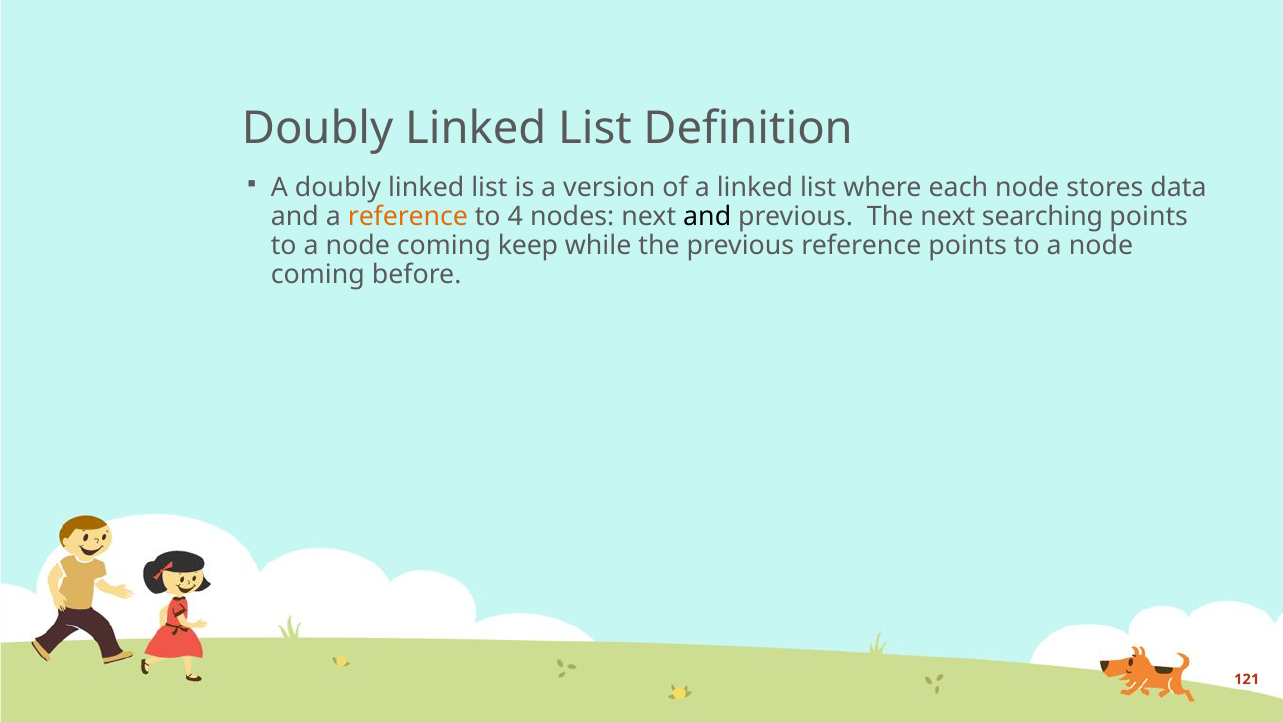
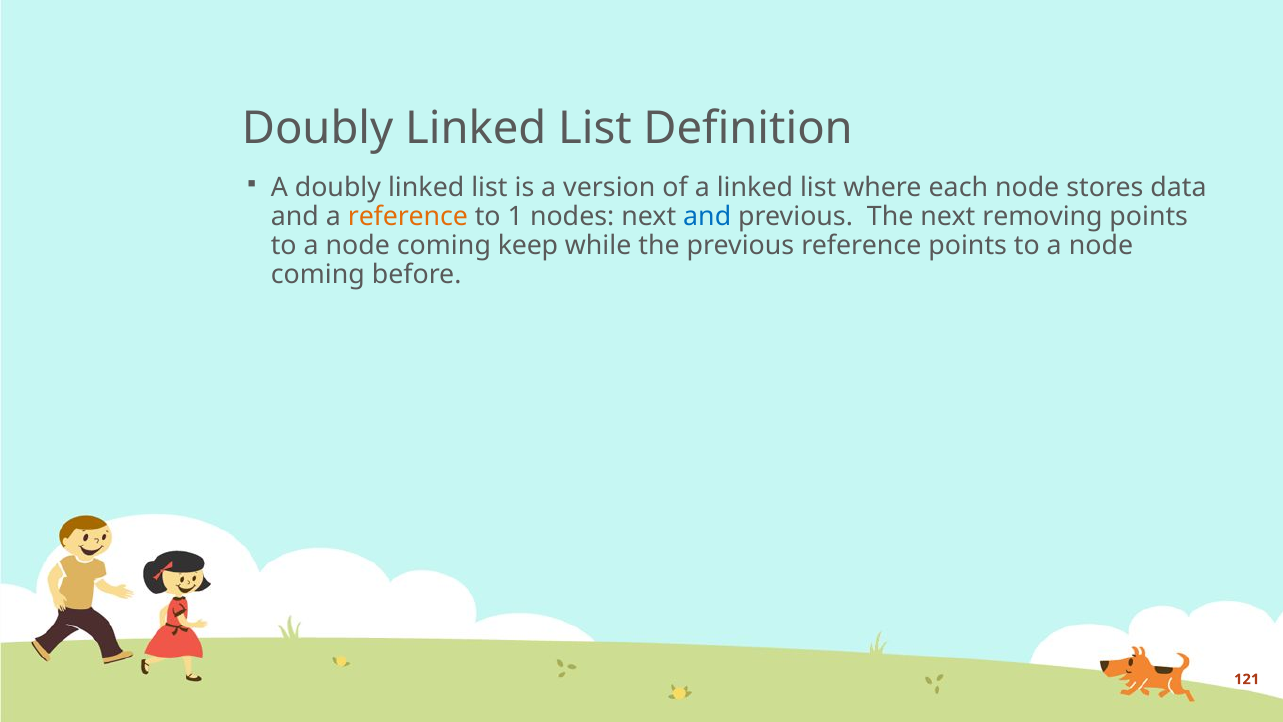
4: 4 -> 1
and at (707, 216) colour: black -> blue
searching: searching -> removing
